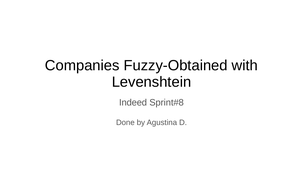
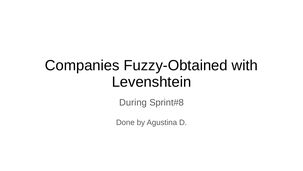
Indeed: Indeed -> During
